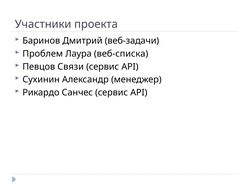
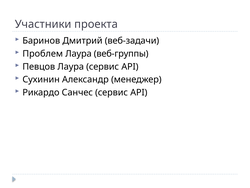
веб-списка: веб-списка -> веб-группы
Певцов Связи: Связи -> Лаура
